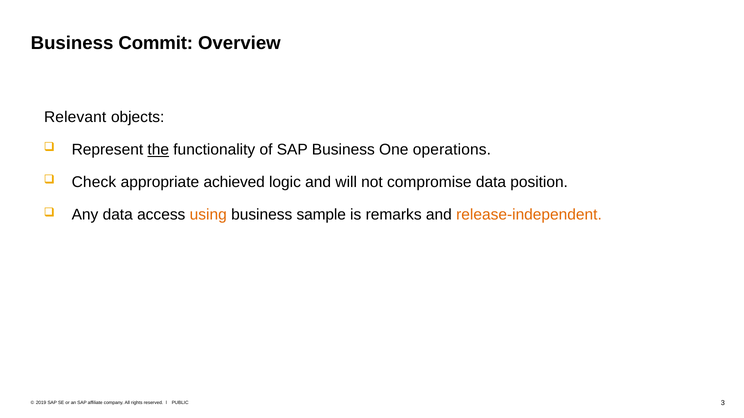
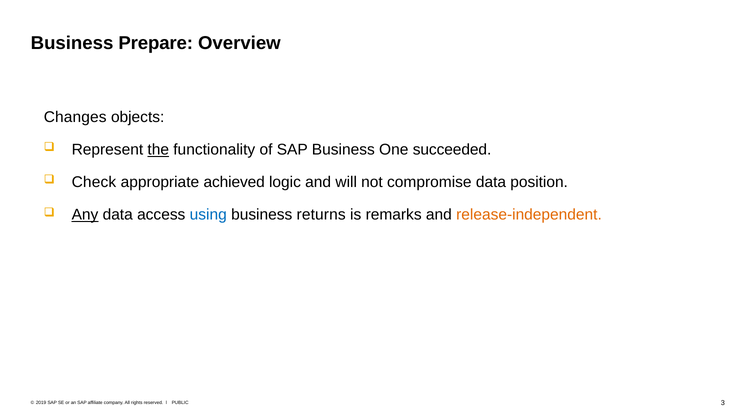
Commit: Commit -> Prepare
Relevant: Relevant -> Changes
operations: operations -> succeeded
Any underline: none -> present
using colour: orange -> blue
sample: sample -> returns
